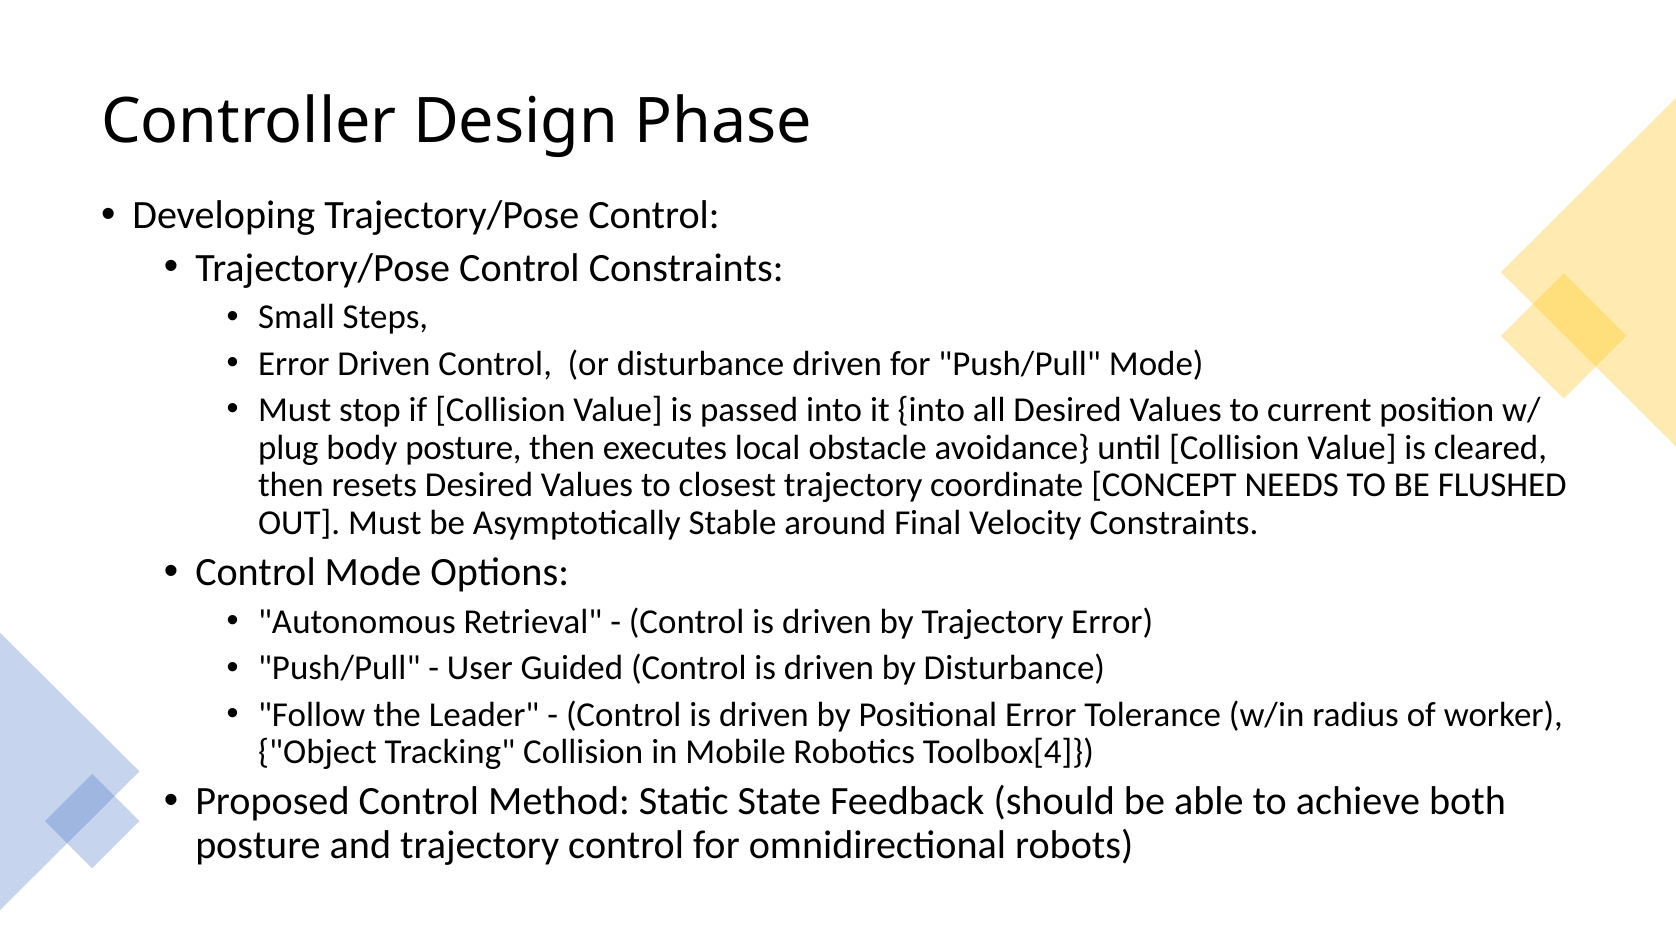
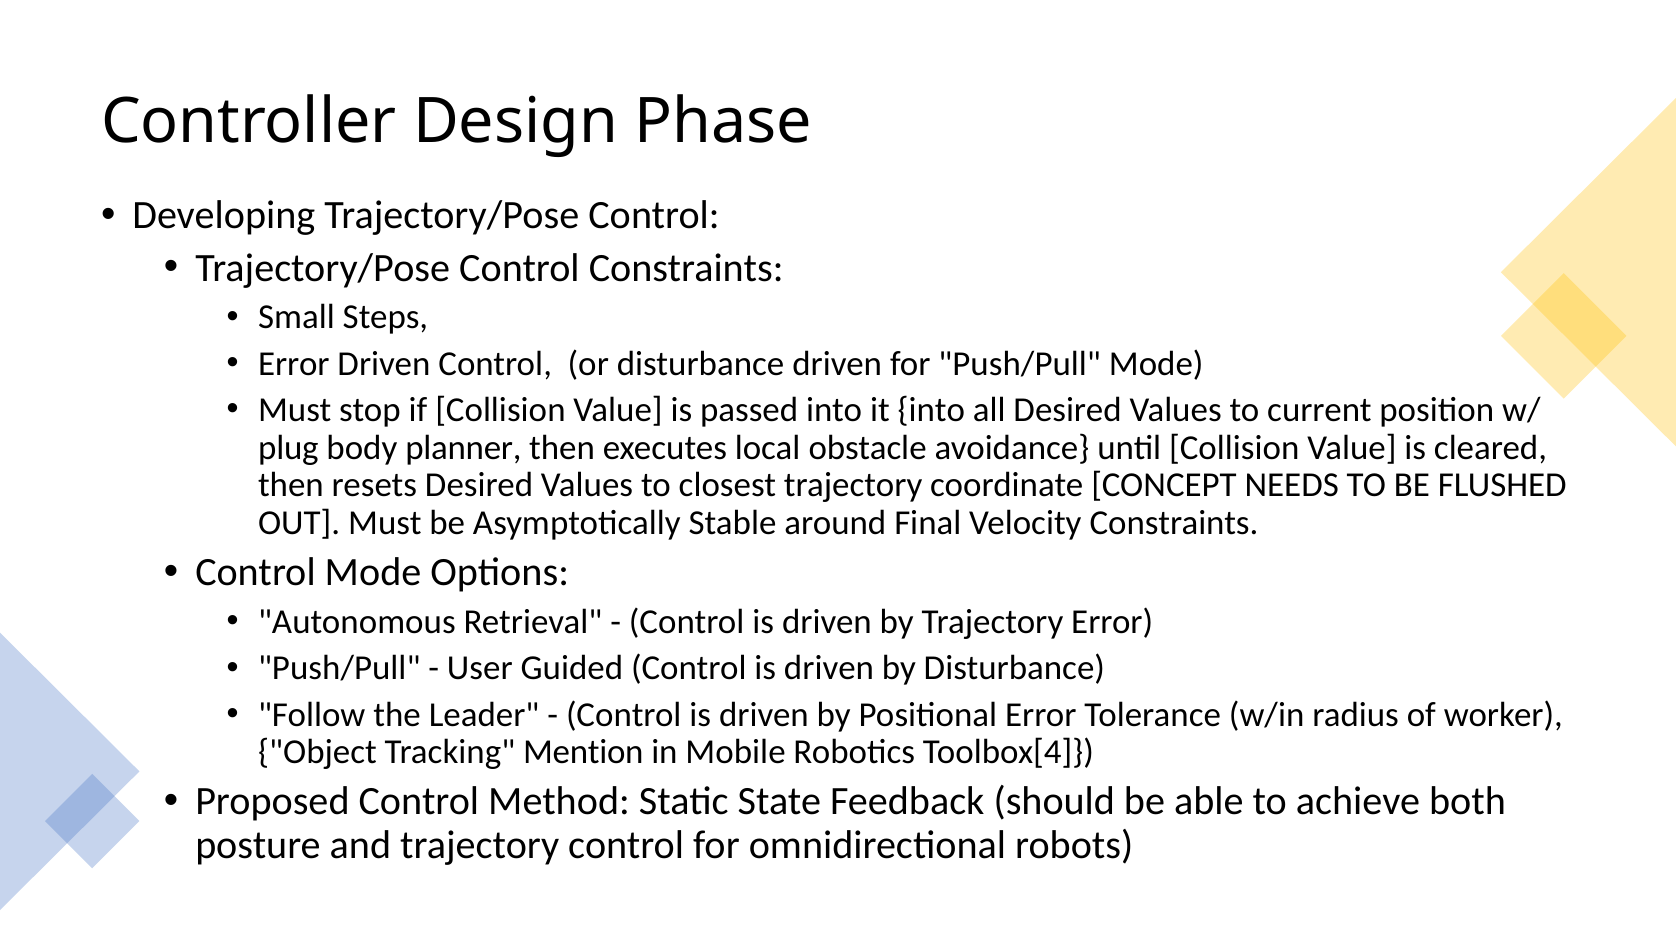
body posture: posture -> planner
Tracking Collision: Collision -> Mention
